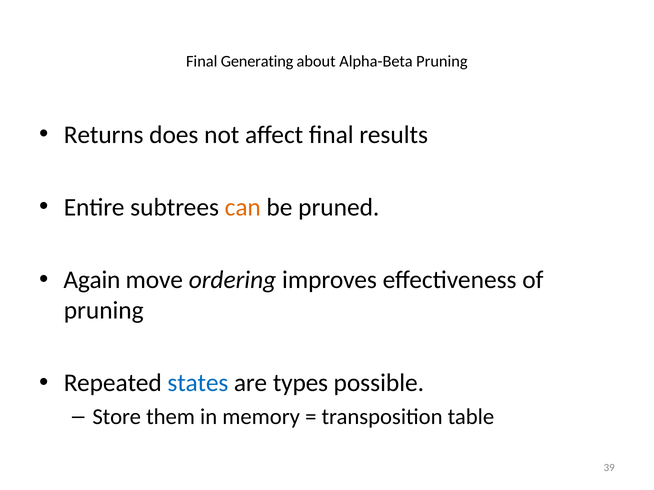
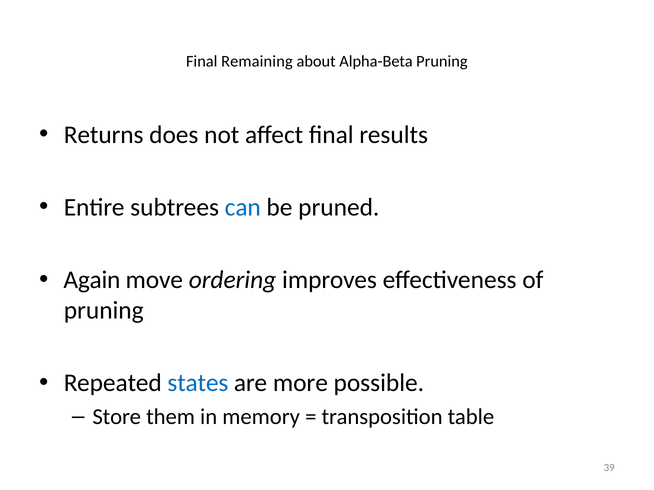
Generating: Generating -> Remaining
can colour: orange -> blue
types: types -> more
